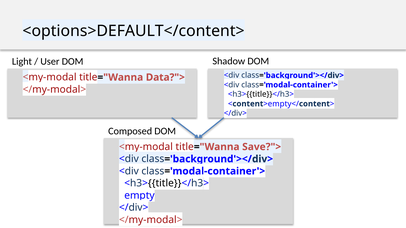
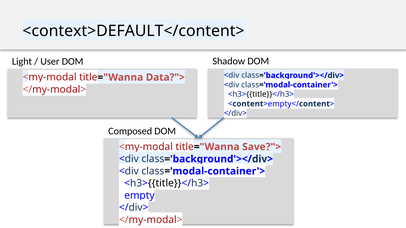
<options>DEFAULT</content>: <options>DEFAULT</content> -> <context>DEFAULT</content>
